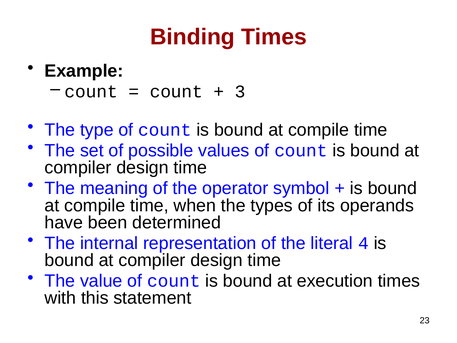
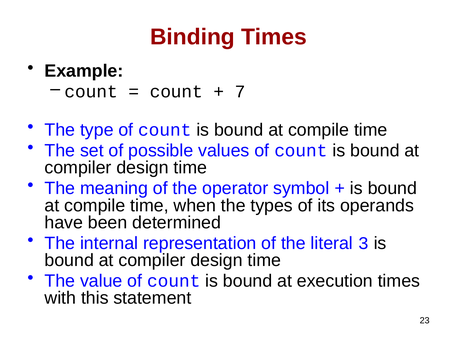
3: 3 -> 7
4: 4 -> 3
